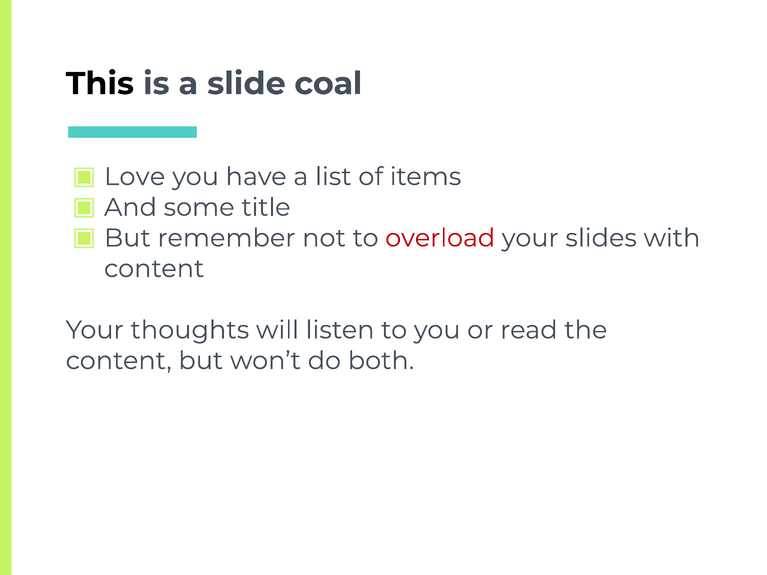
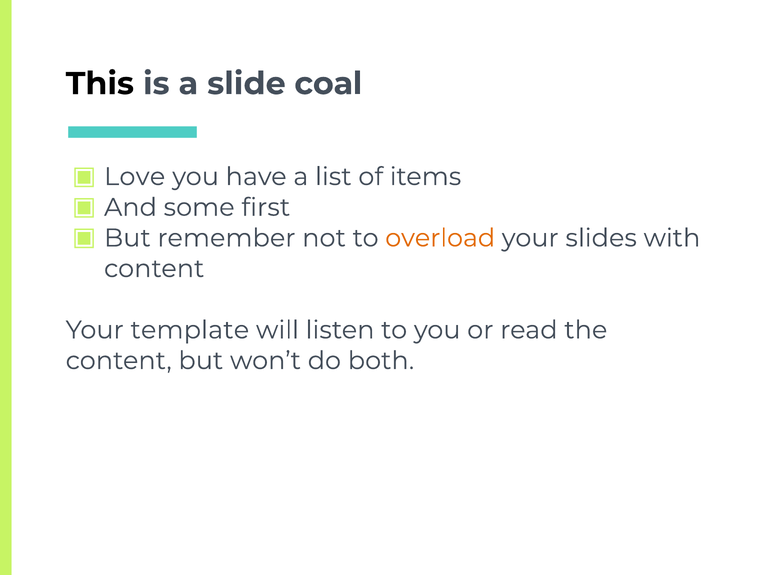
title: title -> first
overload colour: red -> orange
thoughts: thoughts -> template
